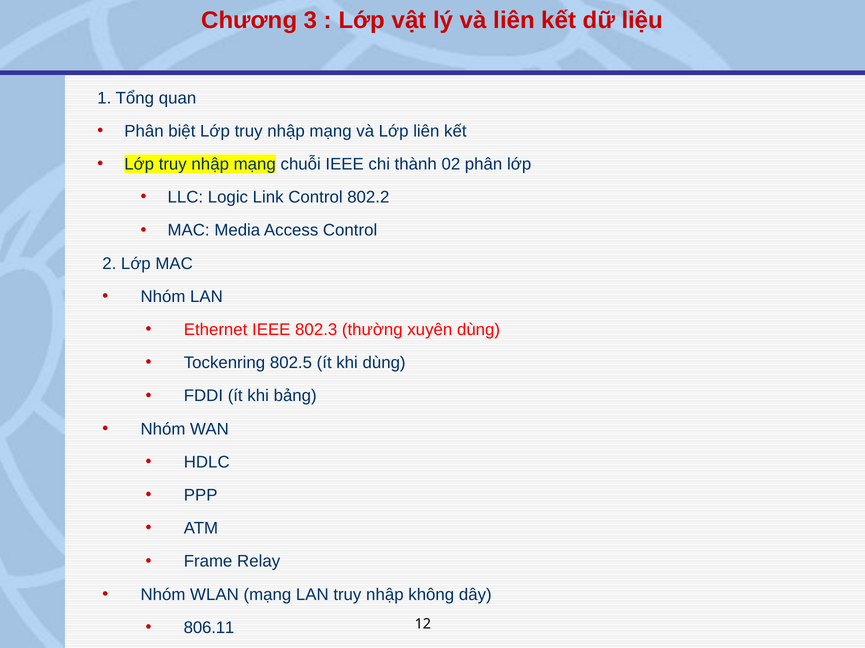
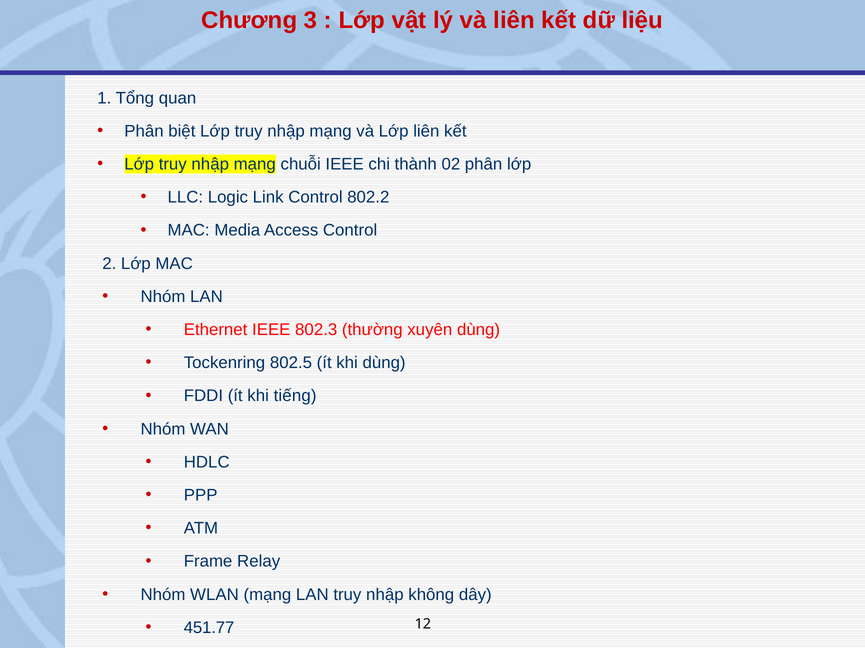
bảng: bảng -> tiếng
806.11: 806.11 -> 451.77
